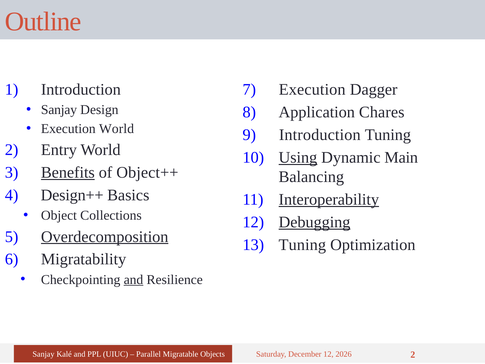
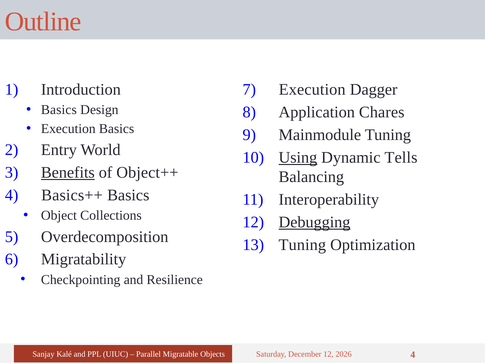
Sanjay at (59, 110): Sanjay -> Basics
Execution World: World -> Basics
Introduction at (320, 135): Introduction -> Mainmodule
Main: Main -> Tells
Design++: Design++ -> Basics++
Interoperability underline: present -> none
Overdecomposition underline: present -> none
and at (133, 279) underline: present -> none
2 at (413, 354): 2 -> 4
